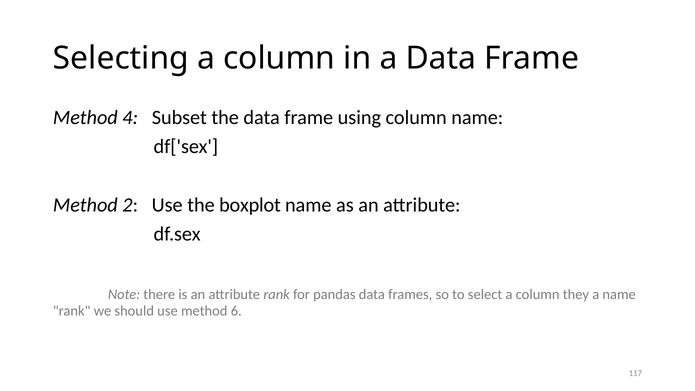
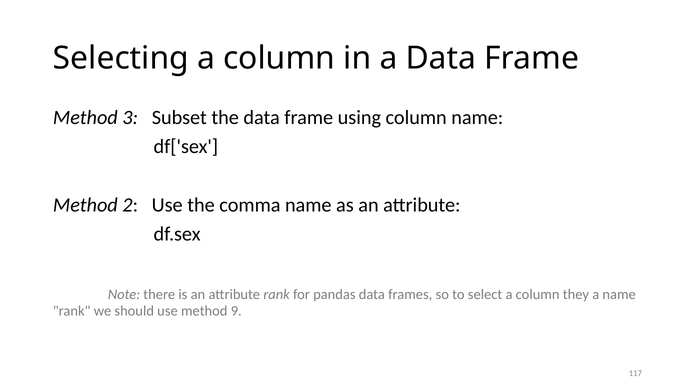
4: 4 -> 3
boxplot: boxplot -> comma
6: 6 -> 9
